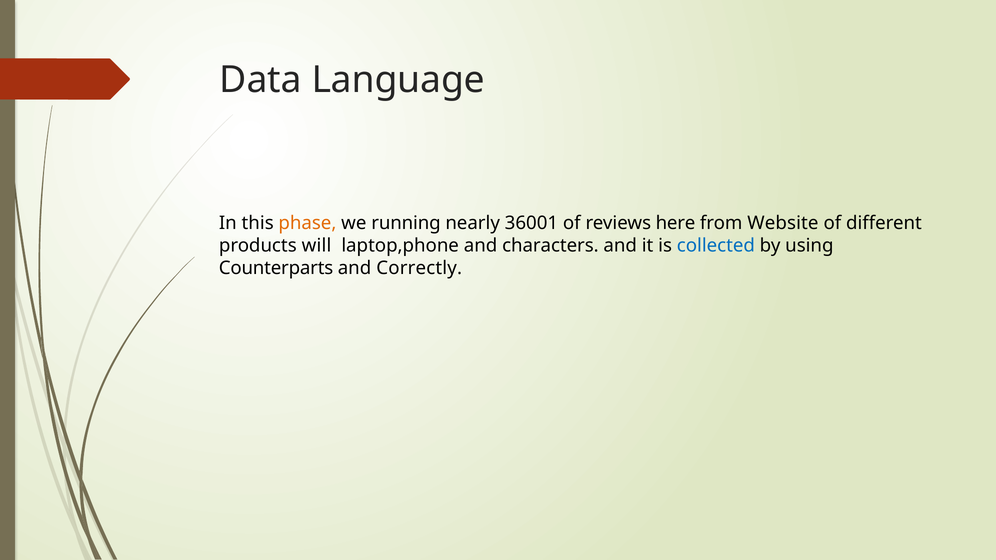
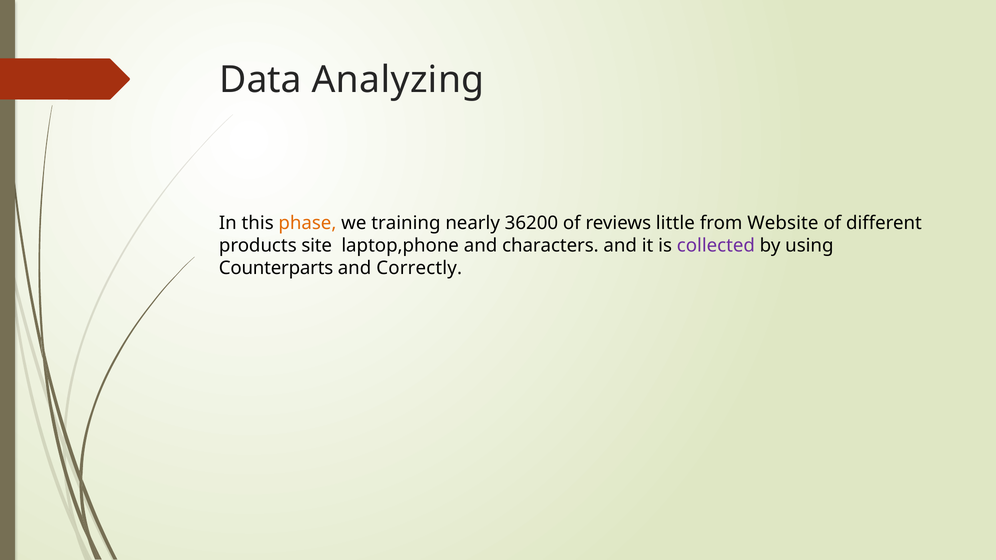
Language: Language -> Analyzing
running: running -> training
36001: 36001 -> 36200
here: here -> little
will: will -> site
collected colour: blue -> purple
